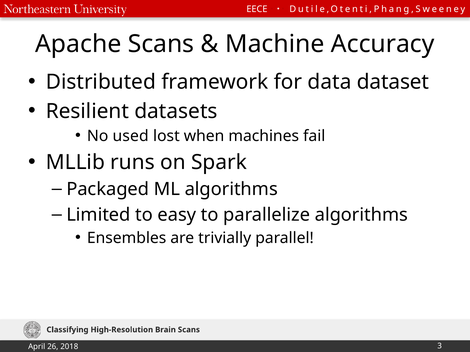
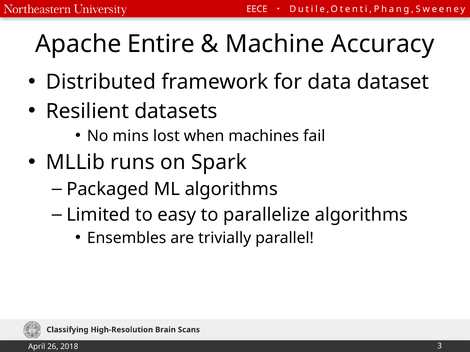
Apache Scans: Scans -> Entire
used: used -> mins
